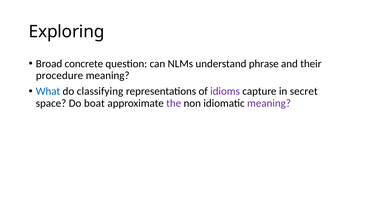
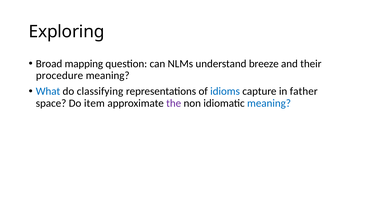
concrete: concrete -> mapping
phrase: phrase -> breeze
idioms colour: purple -> blue
secret: secret -> father
boat: boat -> item
meaning at (269, 103) colour: purple -> blue
